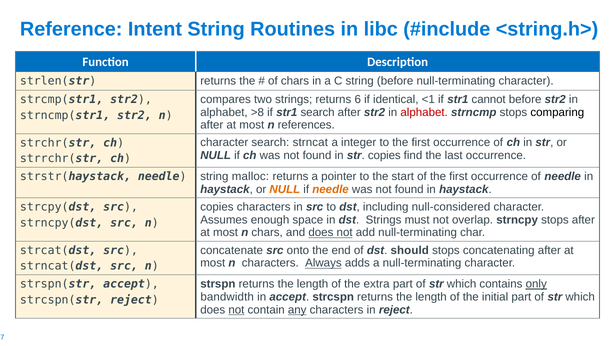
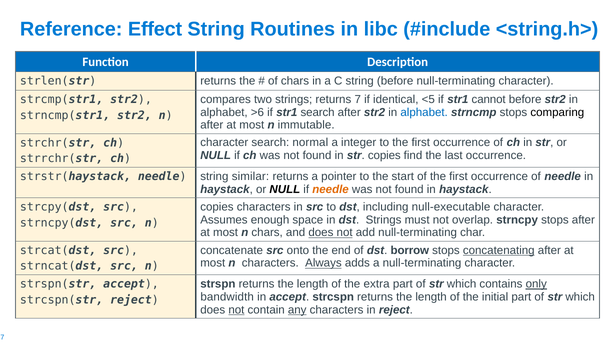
Intent: Intent -> Effect
6: 6 -> 7
<1: <1 -> <5
>8: >8 -> >6
alphabet at (424, 112) colour: red -> blue
references: references -> immutable
strncat: strncat -> normal
malloc: malloc -> similar
NULL at (285, 189) colour: orange -> black
null-considered: null-considered -> null-executable
should: should -> borrow
concatenating underline: none -> present
